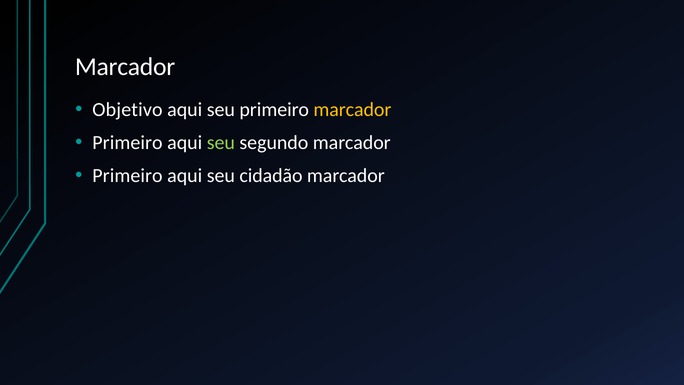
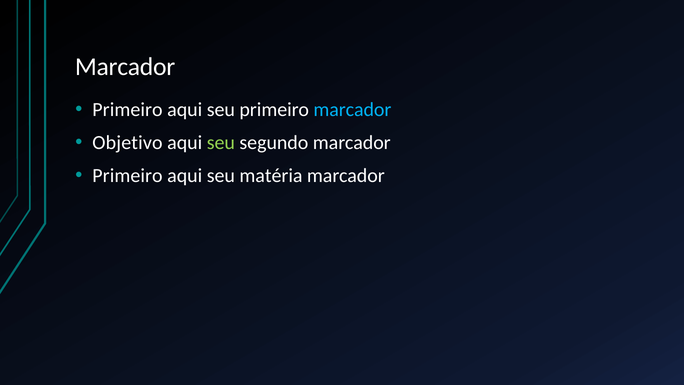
Objetivo at (127, 110): Objetivo -> Primeiro
marcador at (352, 110) colour: yellow -> light blue
Primeiro at (127, 143): Primeiro -> Objetivo
cidadão: cidadão -> matéria
